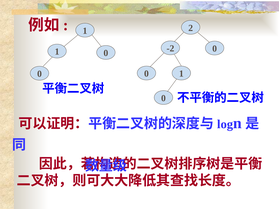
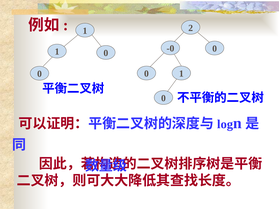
-2: -2 -> -0
